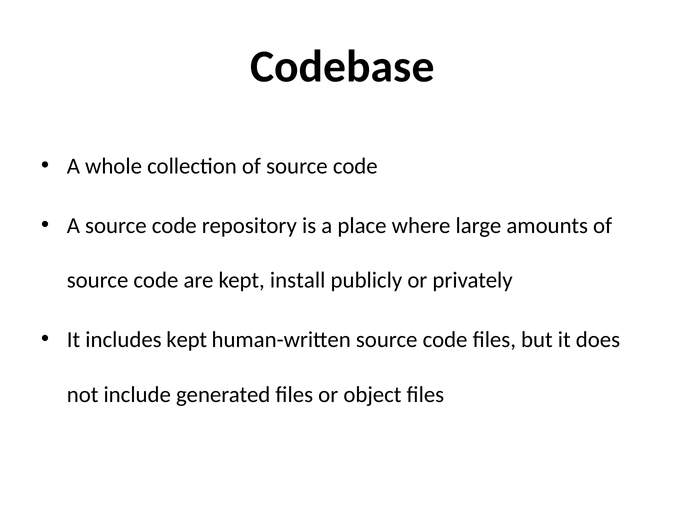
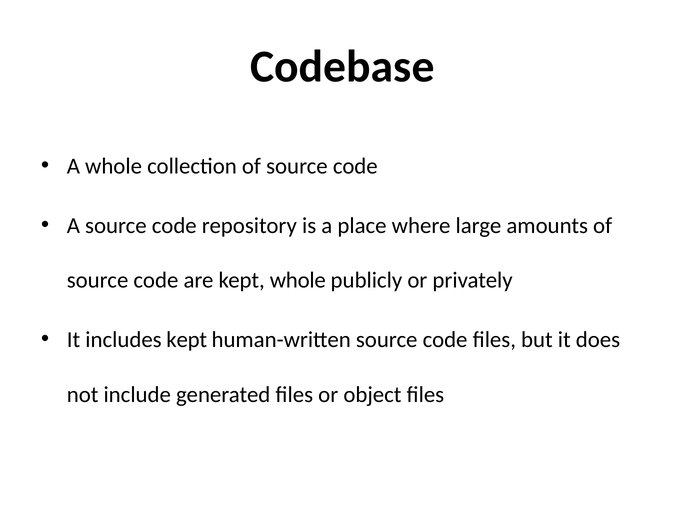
kept install: install -> whole
